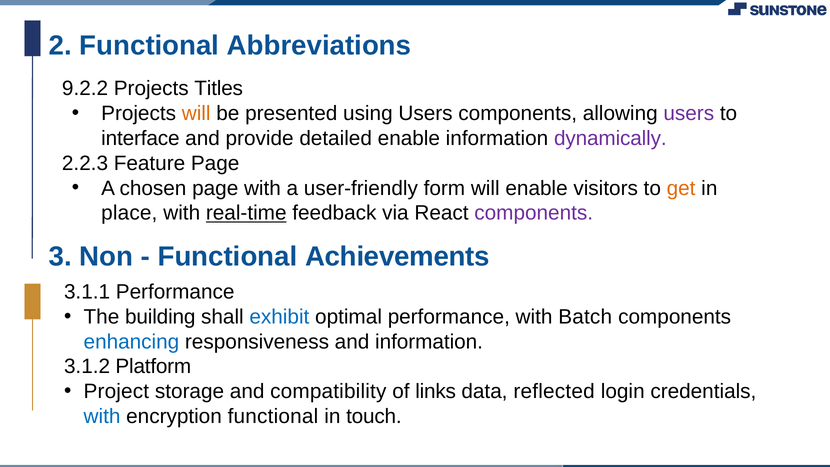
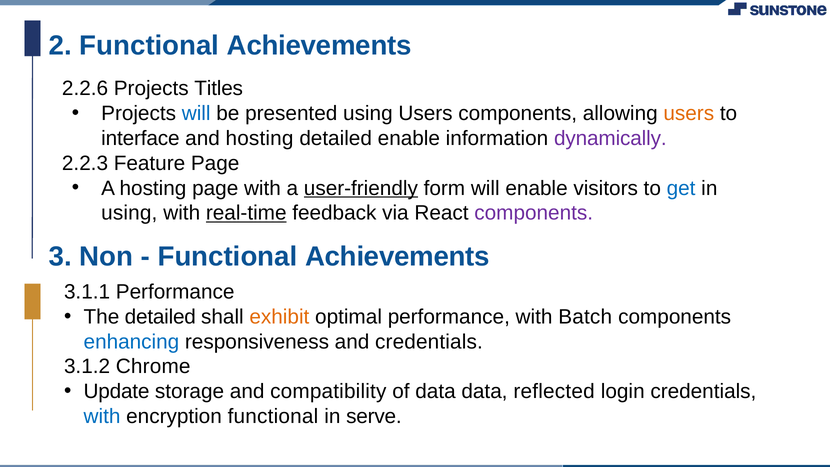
2 Functional Abbreviations: Abbreviations -> Achievements
9.2.2: 9.2.2 -> 2.2.6
will at (196, 113) colour: orange -> blue
users at (689, 113) colour: purple -> orange
and provide: provide -> hosting
A chosen: chosen -> hosting
user-friendly underline: none -> present
get colour: orange -> blue
place at (129, 213): place -> using
The building: building -> detailed
exhibit colour: blue -> orange
and information: information -> credentials
Platform: Platform -> Chrome
Project: Project -> Update
of links: links -> data
touch: touch -> serve
